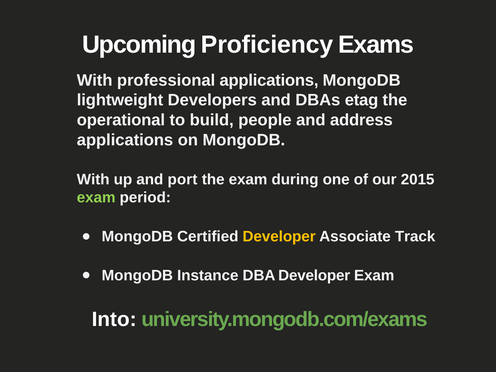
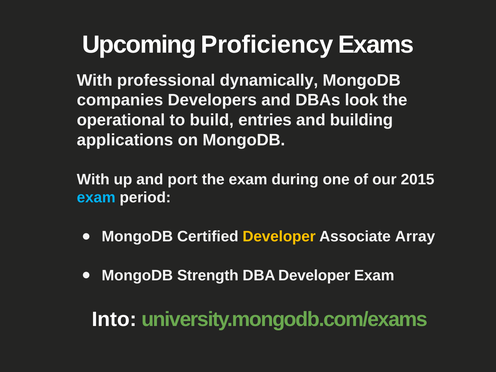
professional applications: applications -> dynamically
lightweight: lightweight -> companies
etag: etag -> look
people: people -> entries
address: address -> building
exam at (96, 198) colour: light green -> light blue
Track: Track -> Array
Instance: Instance -> Strength
